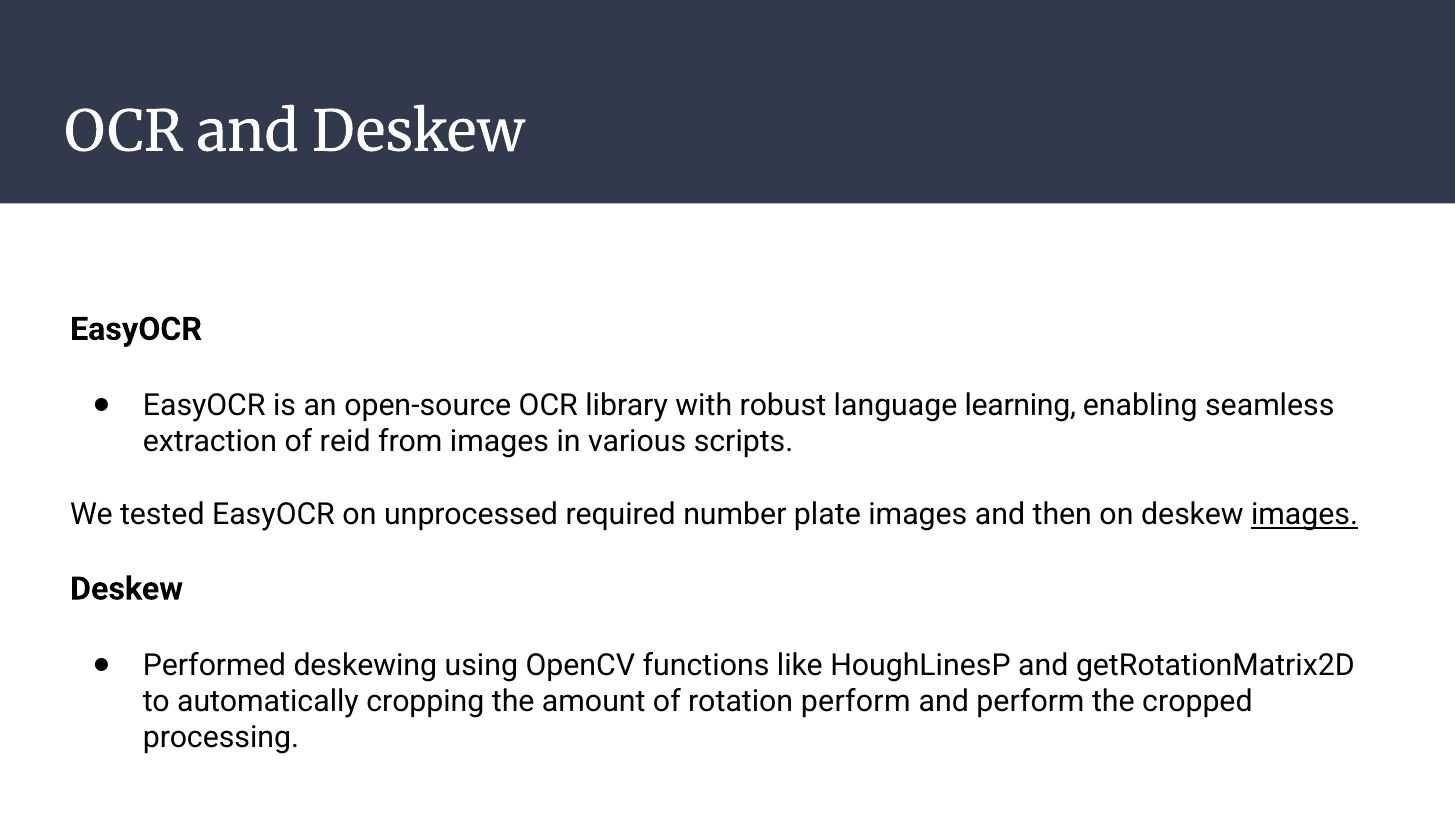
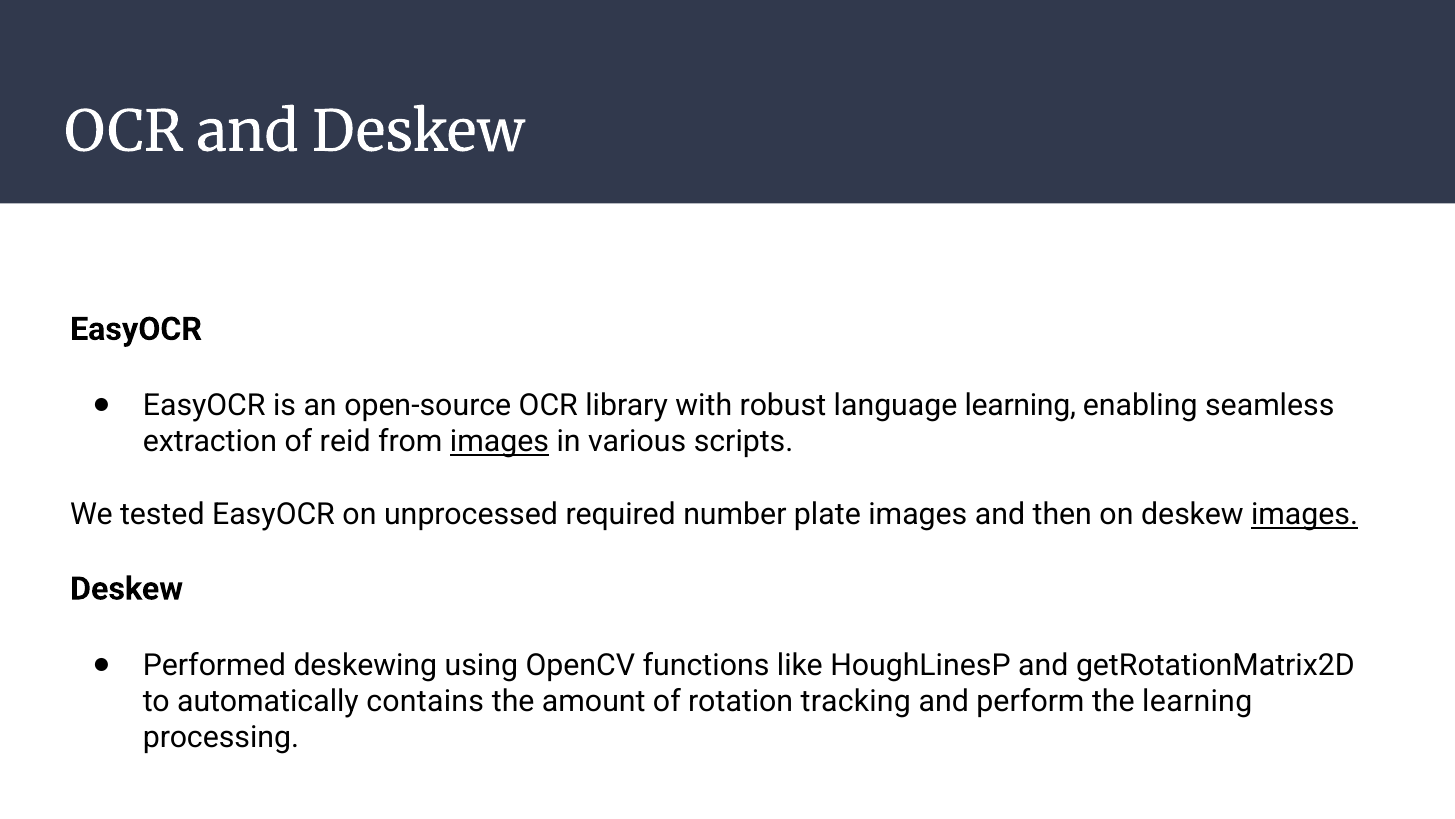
images at (499, 442) underline: none -> present
cropping: cropping -> contains
rotation perform: perform -> tracking
the cropped: cropped -> learning
